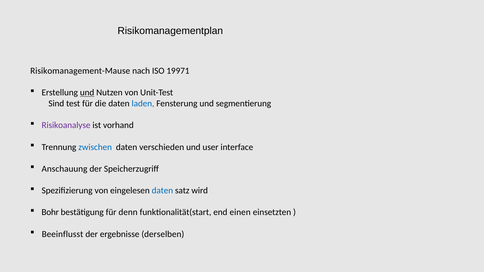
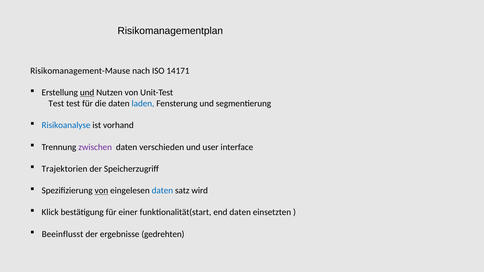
19971: 19971 -> 14171
Sind at (56, 104): Sind -> Test
Risikoanalyse colour: purple -> blue
zwischen colour: blue -> purple
Anschauung: Anschauung -> Trajektorien
von at (101, 191) underline: none -> present
Bohr: Bohr -> Klick
denn: denn -> einer
end einen: einen -> daten
derselben: derselben -> gedrehten
